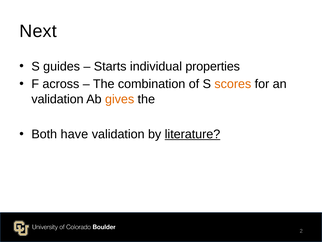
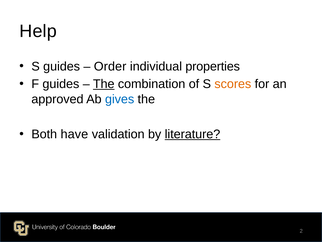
Next: Next -> Help
Starts: Starts -> Order
F across: across -> guides
The at (104, 84) underline: none -> present
validation at (57, 99): validation -> approved
gives colour: orange -> blue
